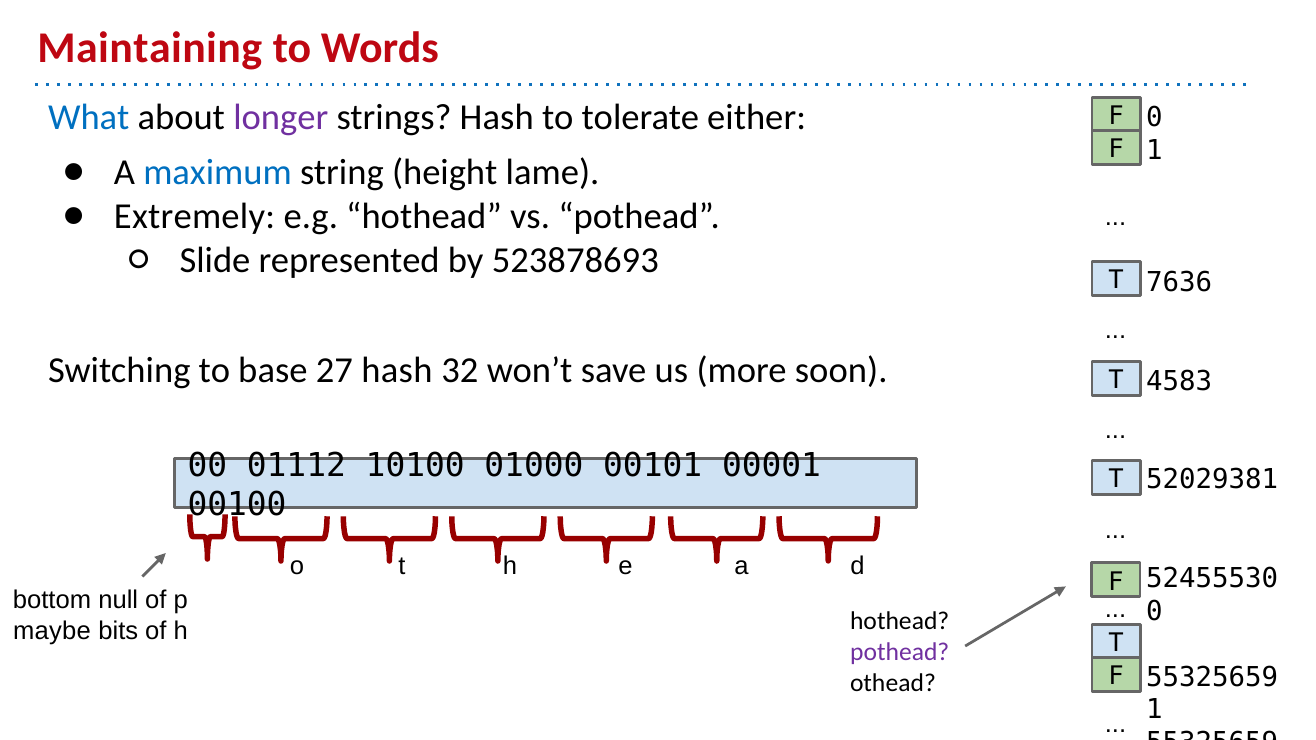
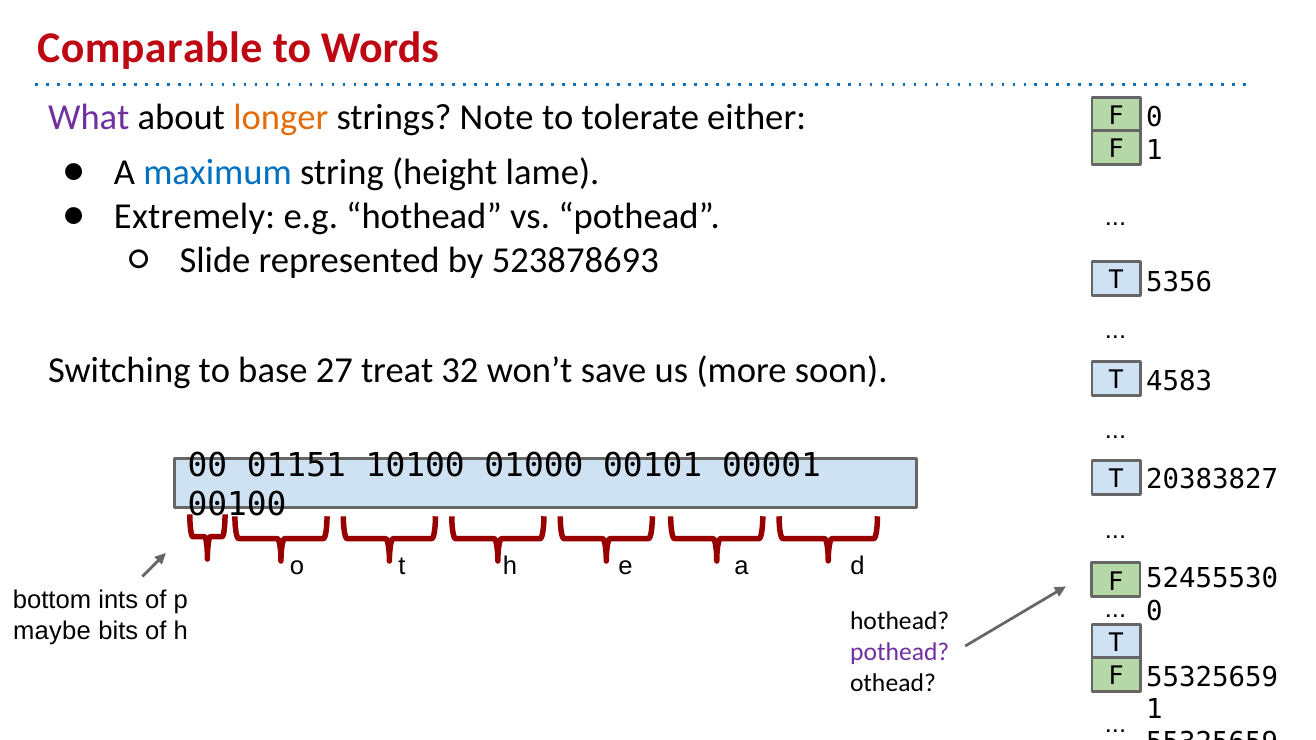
Maintaining: Maintaining -> Comparable
What colour: blue -> purple
longer colour: purple -> orange
strings Hash: Hash -> Note
7636: 7636 -> 5356
27 hash: hash -> treat
01112: 01112 -> 01151
52029381: 52029381 -> 20383827
null: null -> ints
